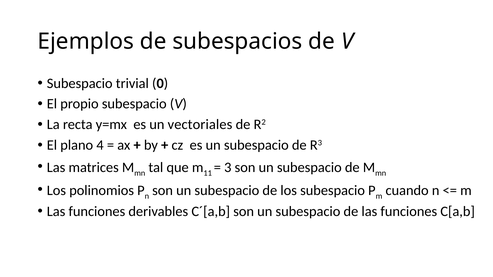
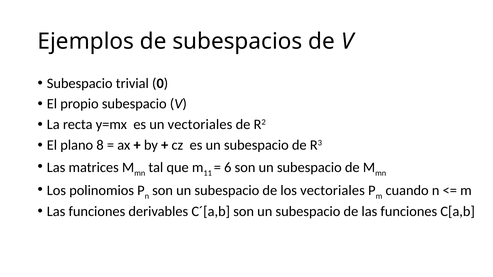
4: 4 -> 8
3: 3 -> 6
los subespacio: subespacio -> vectoriales
